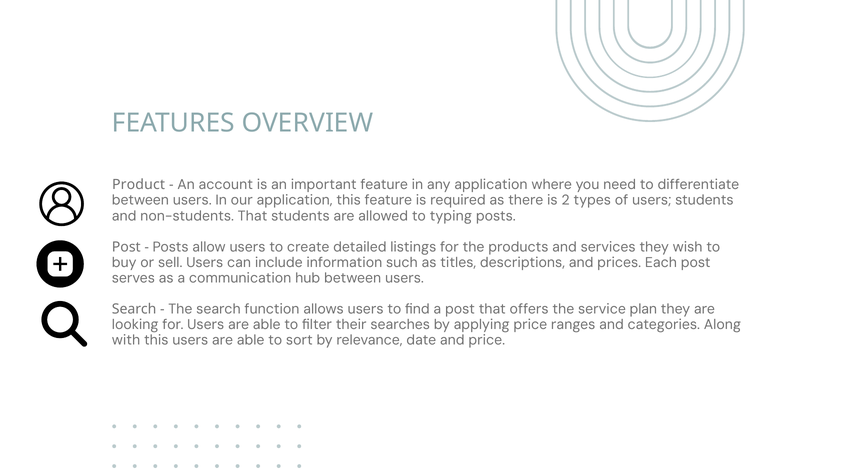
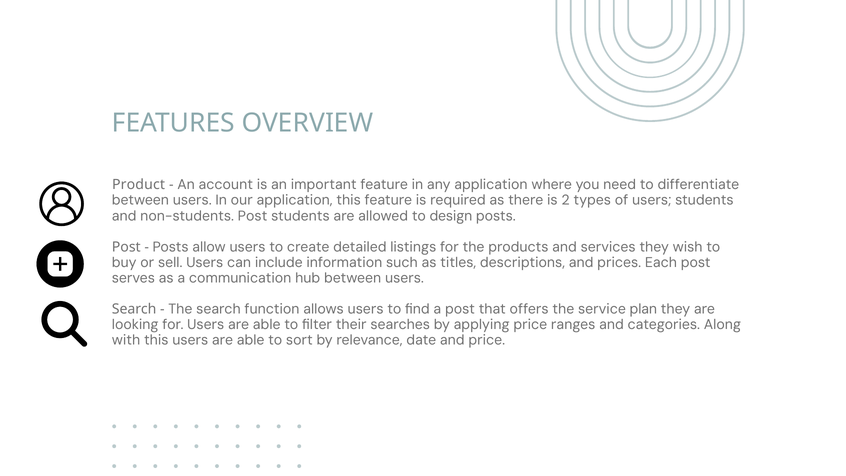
non-students That: That -> Post
typing: typing -> design
